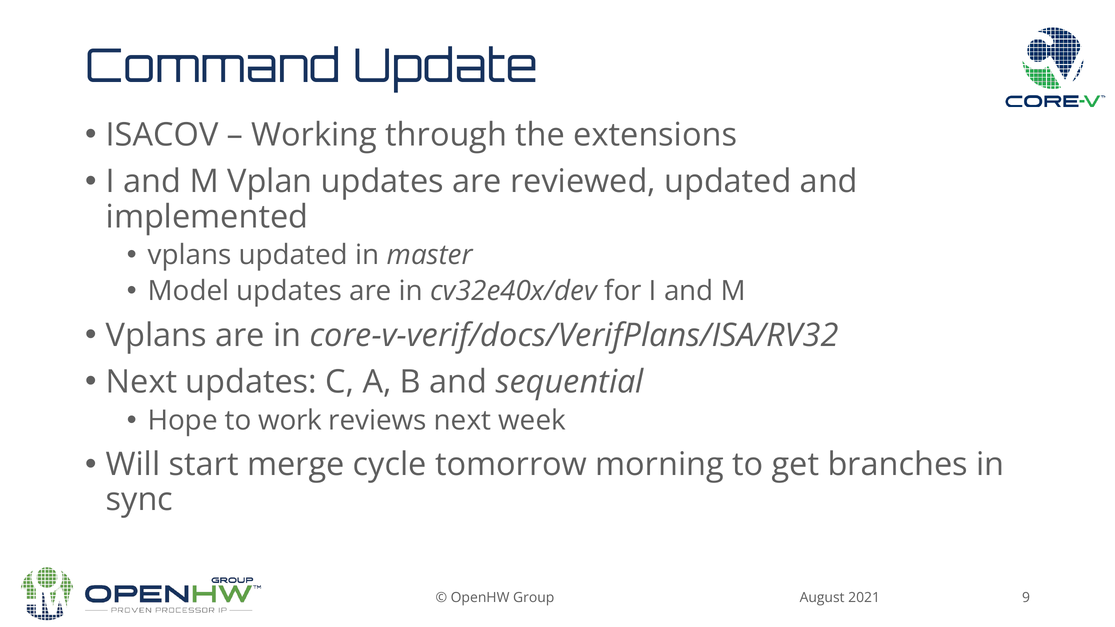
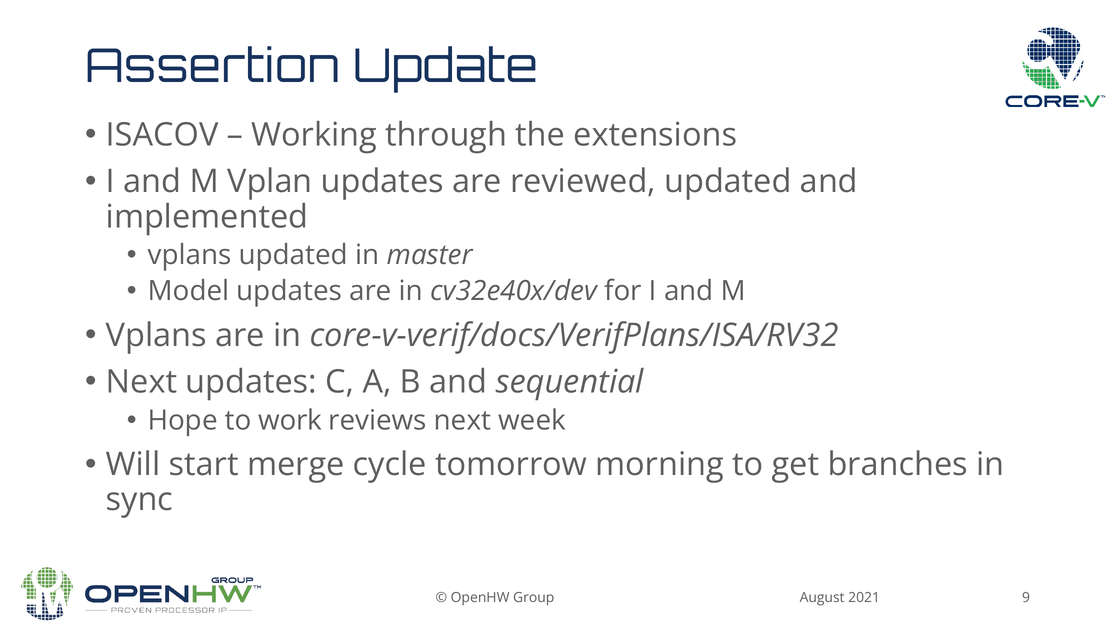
Command: Command -> Assertion
